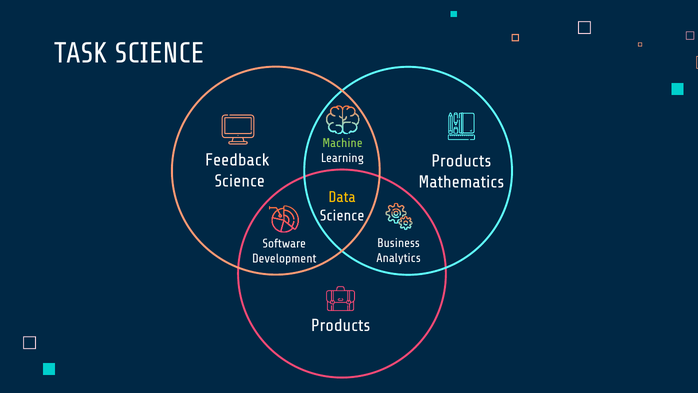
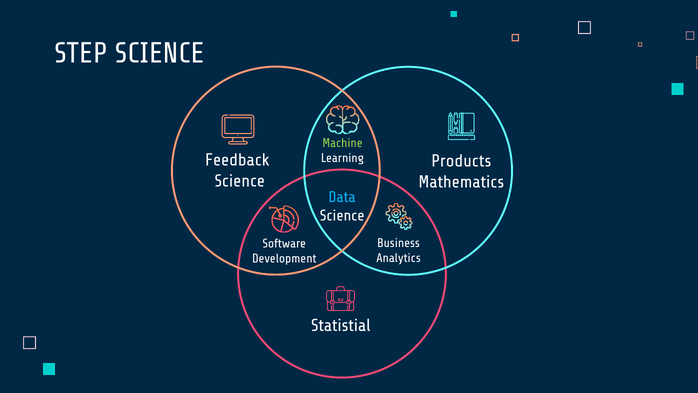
TASK: TASK -> STEP
Data colour: yellow -> light blue
Products at (341, 325): Products -> Statistial
